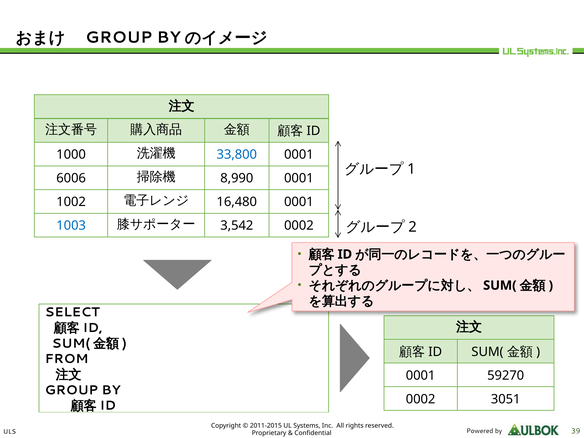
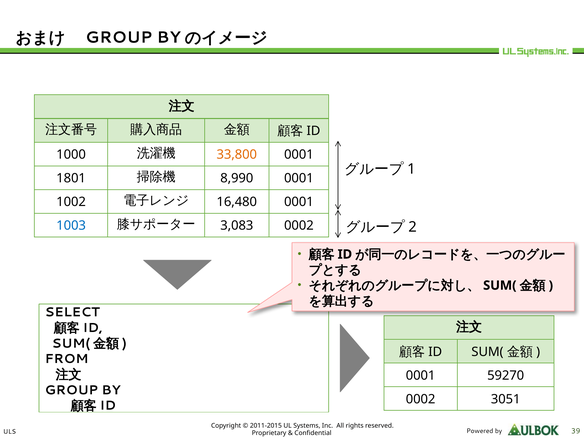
33,800 colour: blue -> orange
6006: 6006 -> 1801
3,542: 3,542 -> 3,083
